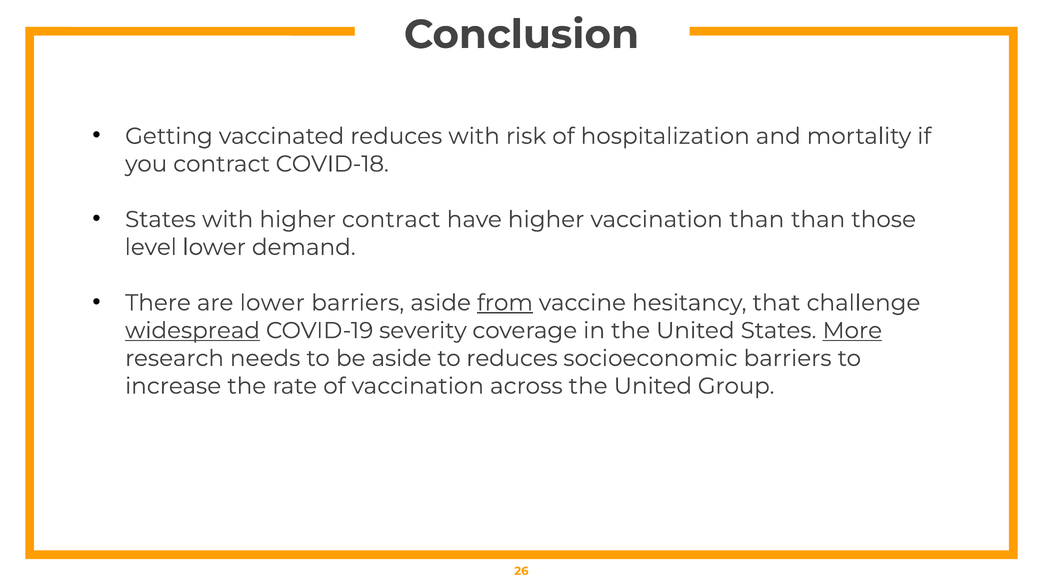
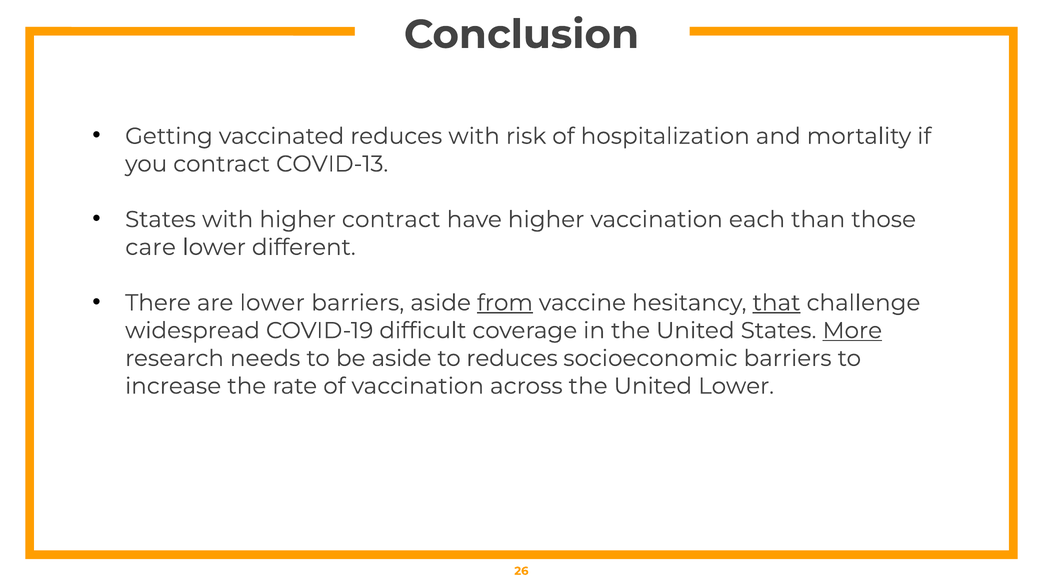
COVID-18: COVID-18 -> COVID-13
vaccination than: than -> each
level: level -> care
demand: demand -> different
that underline: none -> present
widespread underline: present -> none
severity: severity -> difficult
United Group: Group -> Lower
